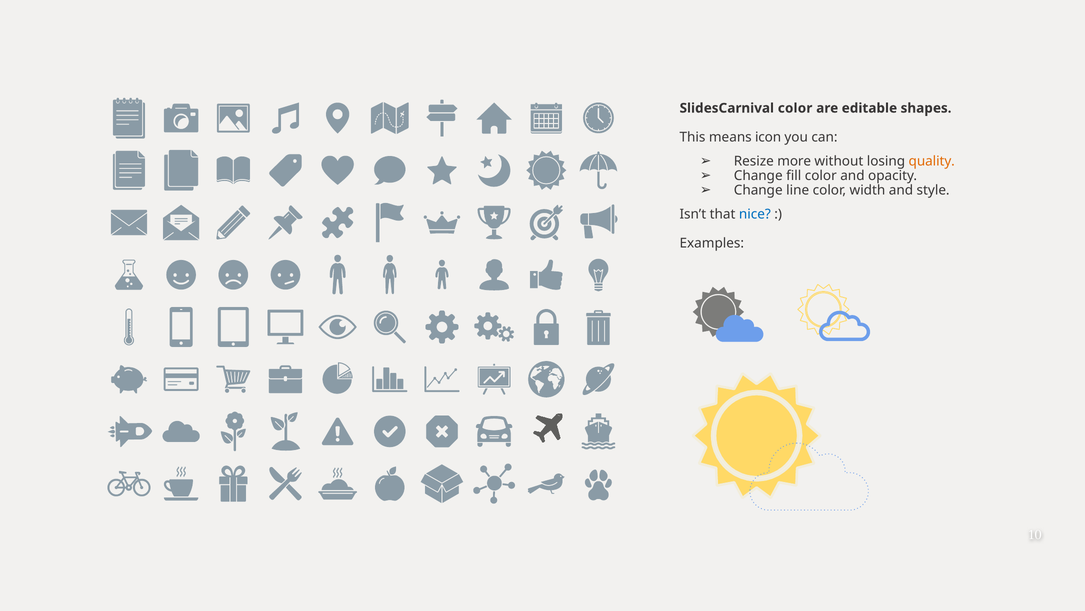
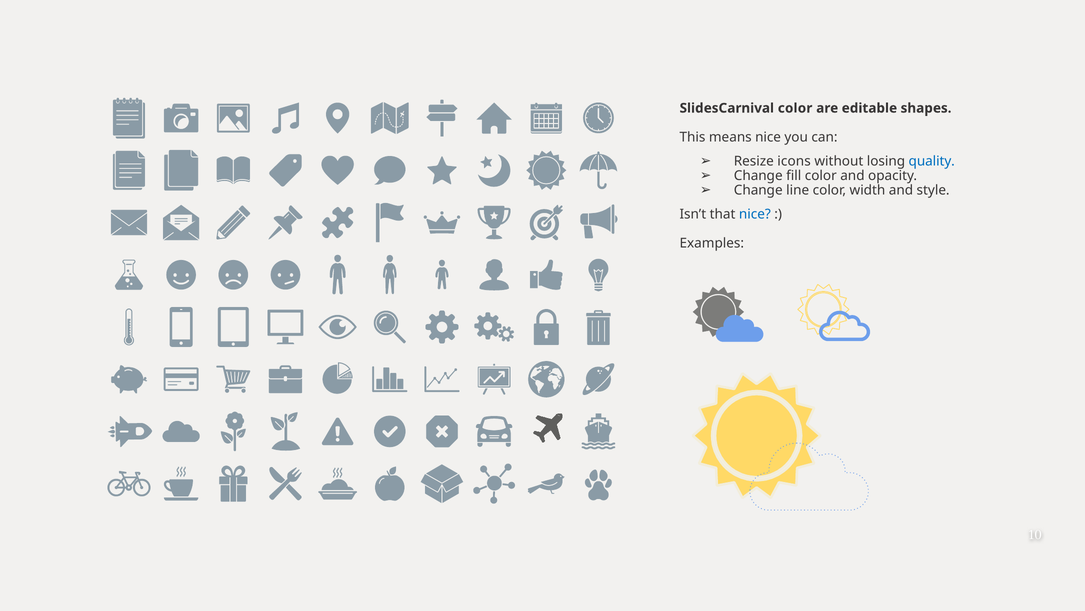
means icon: icon -> nice
more: more -> icons
quality colour: orange -> blue
